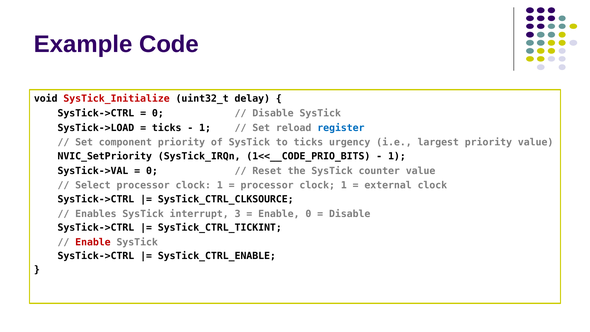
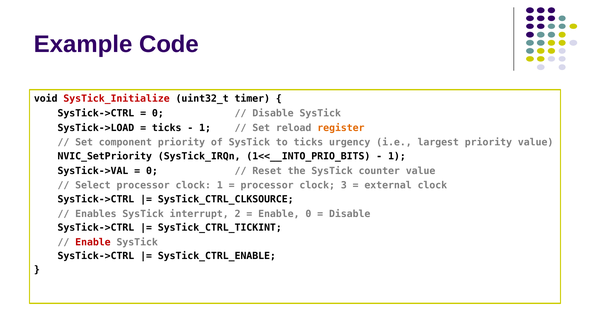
delay: delay -> timer
register colour: blue -> orange
1<<__CODE_PRIO_BITS: 1<<__CODE_PRIO_BITS -> 1<<__INTO_PRIO_BITS
1 at (344, 185): 1 -> 3
3: 3 -> 2
